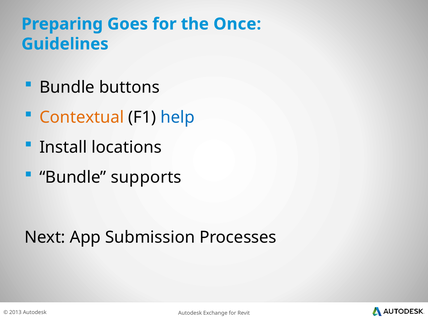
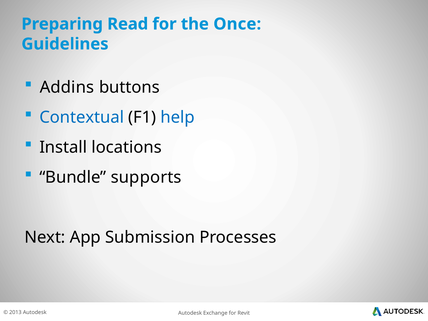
Goes: Goes -> Read
Bundle at (67, 88): Bundle -> Addins
Contextual colour: orange -> blue
